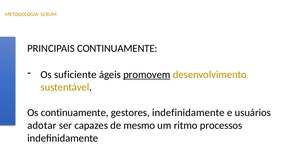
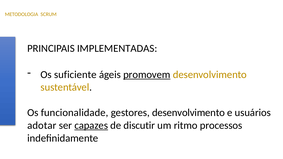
PRINCIPAIS CONTINUAMENTE: CONTINUAMENTE -> IMPLEMENTADAS
Os continuamente: continuamente -> funcionalidade
gestores indefinidamente: indefinidamente -> desenvolvimento
capazes underline: none -> present
mesmo: mesmo -> discutir
